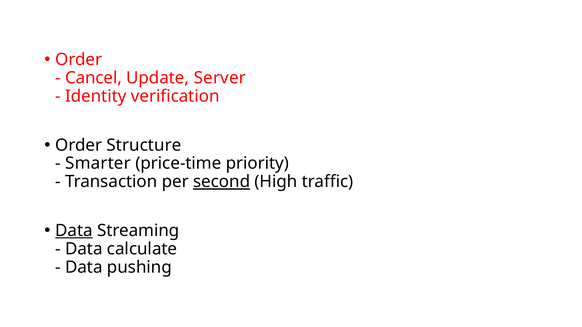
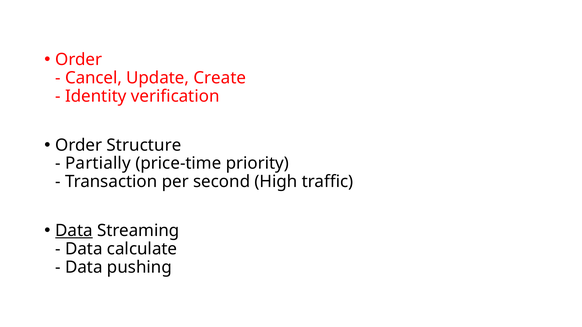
Server: Server -> Create
Smarter: Smarter -> Partially
second underline: present -> none
